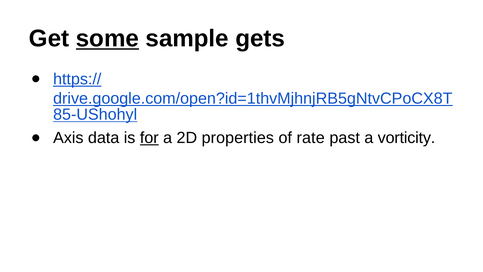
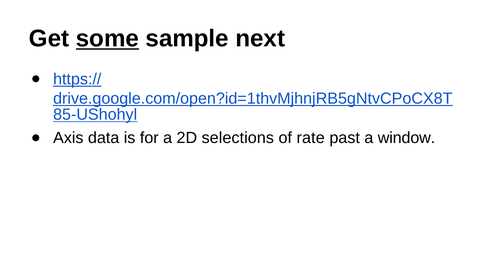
gets: gets -> next
for underline: present -> none
properties: properties -> selections
vorticity: vorticity -> window
